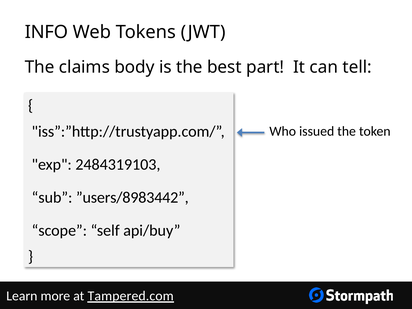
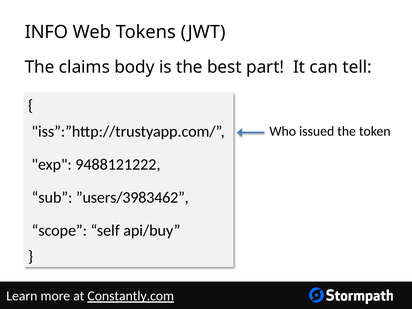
2484319103: 2484319103 -> 9488121222
”users/8983442: ”users/8983442 -> ”users/3983462
Tampered.com: Tampered.com -> Constantly.com
